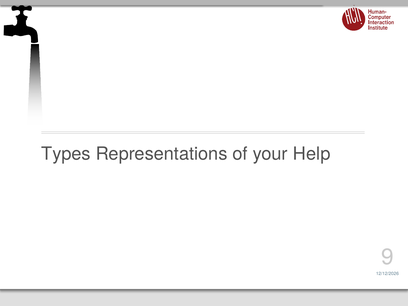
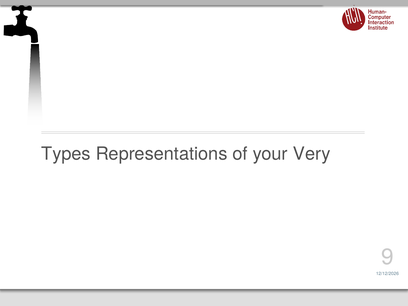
Help: Help -> Very
